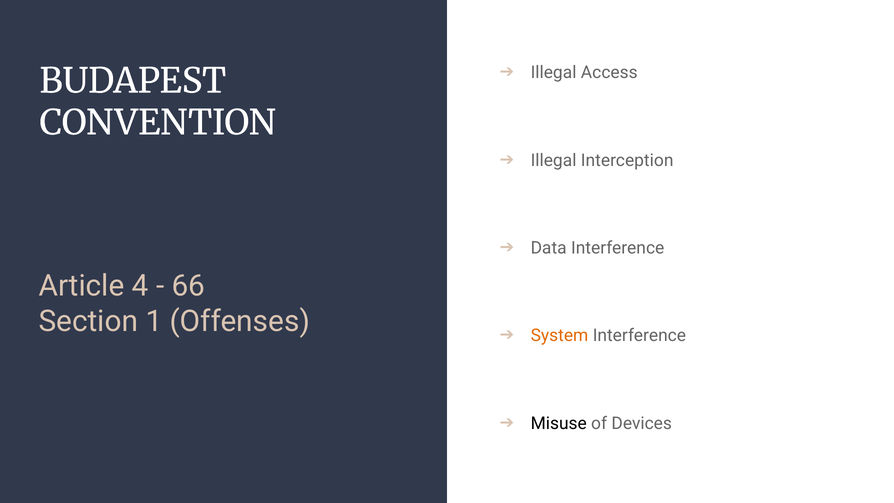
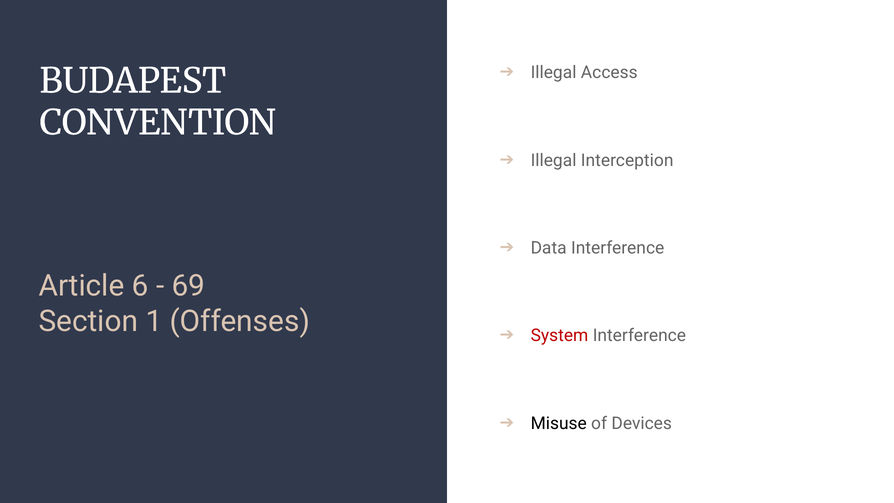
4: 4 -> 6
66: 66 -> 69
System colour: orange -> red
